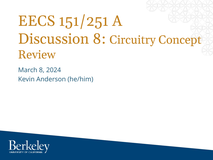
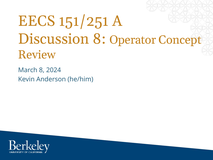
Circuitry: Circuitry -> Operator
